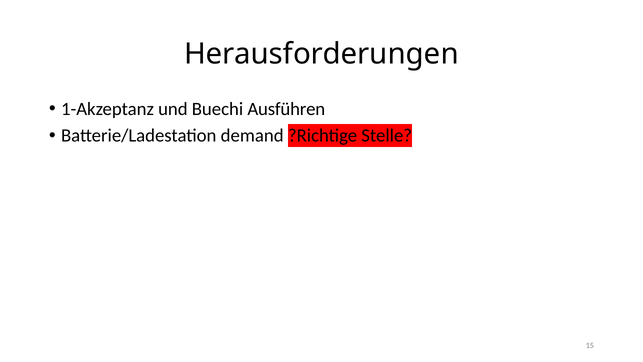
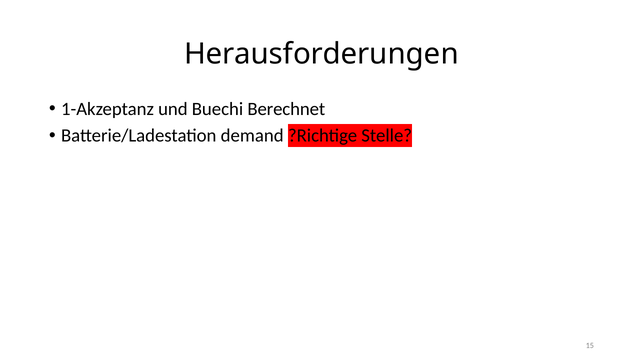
Ausführen: Ausführen -> Berechnet
